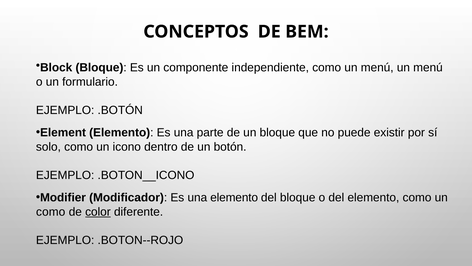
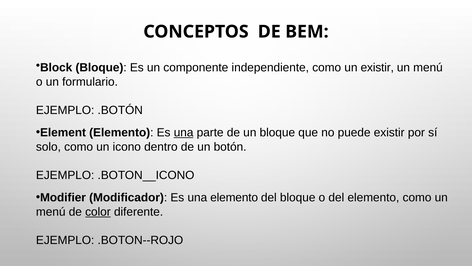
como un menú: menú -> existir
una at (184, 132) underline: none -> present
como at (51, 211): como -> menú
